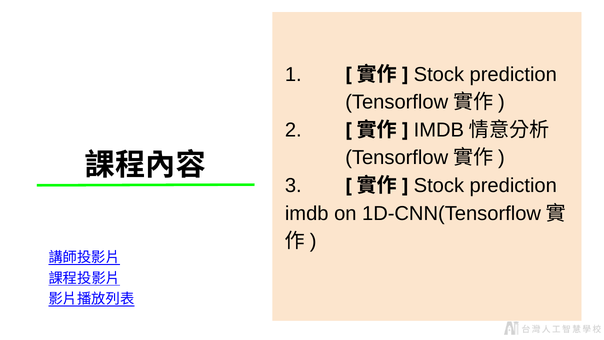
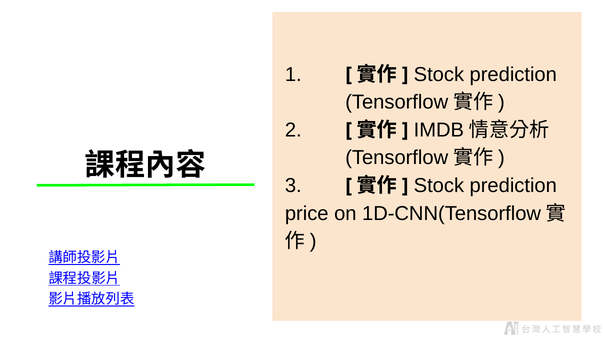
imdb: imdb -> price
